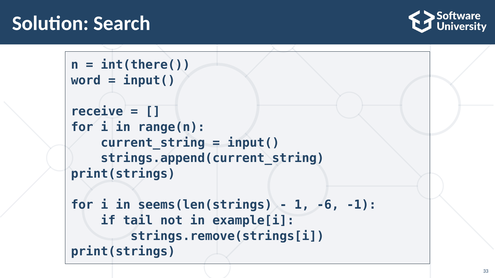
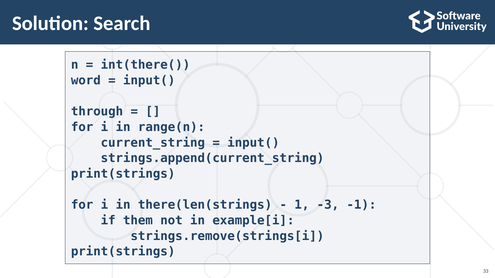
receive: receive -> through
seems(len(strings: seems(len(strings -> there(len(strings
-6: -6 -> -3
tail: tail -> them
